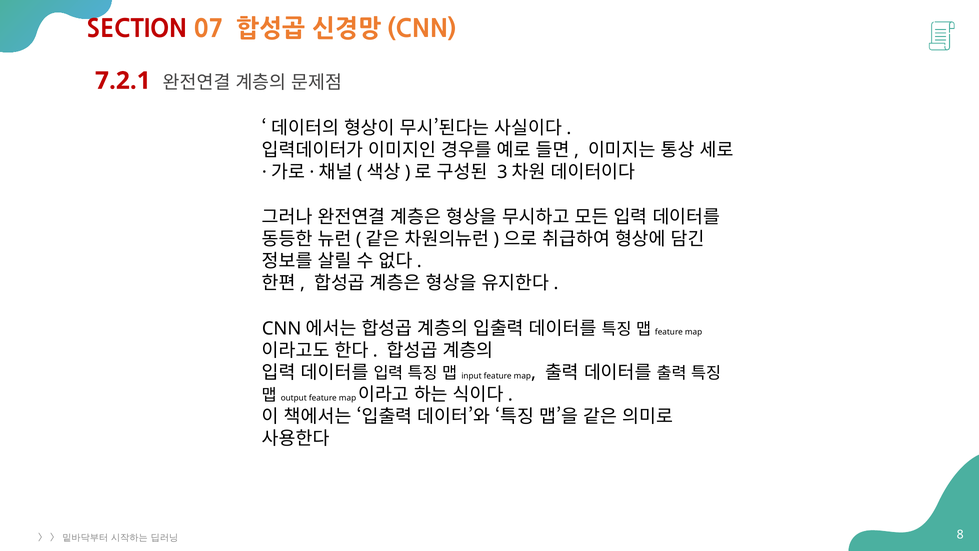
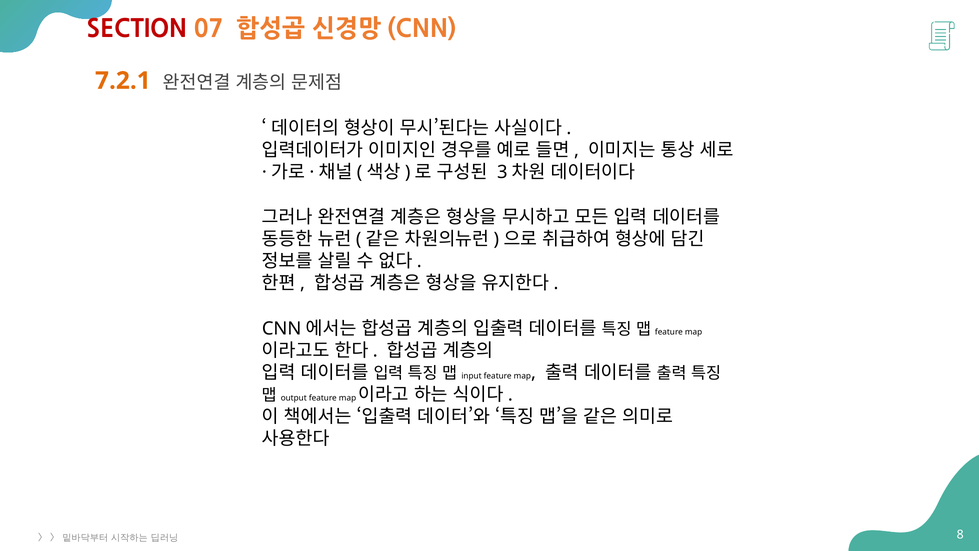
7.2.1 colour: red -> orange
